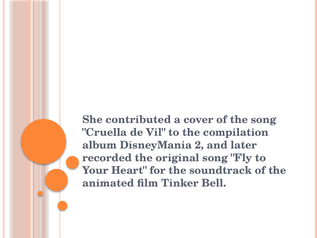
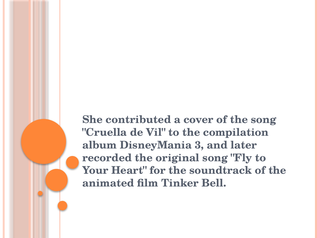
2: 2 -> 3
